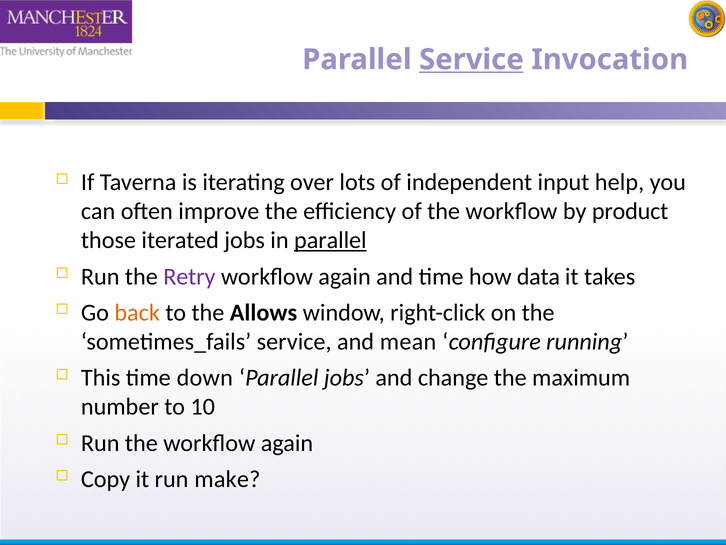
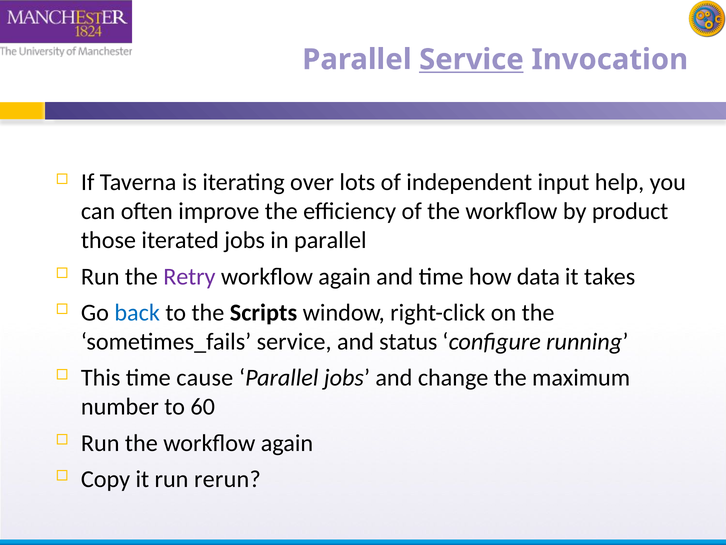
parallel at (330, 240) underline: present -> none
back colour: orange -> blue
Allows: Allows -> Scripts
mean: mean -> status
down: down -> cause
10: 10 -> 60
make: make -> rerun
